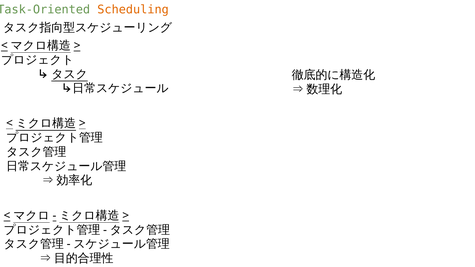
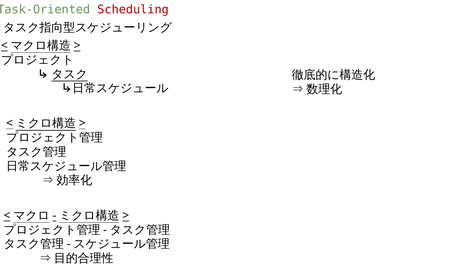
Scheduling colour: orange -> red
